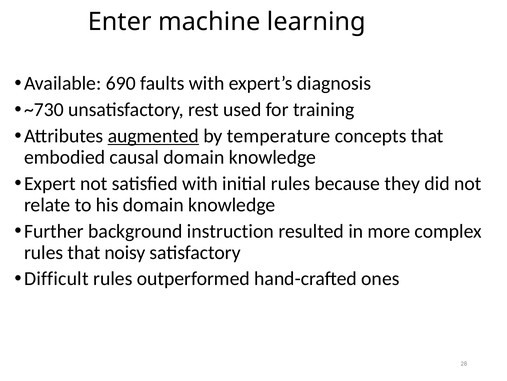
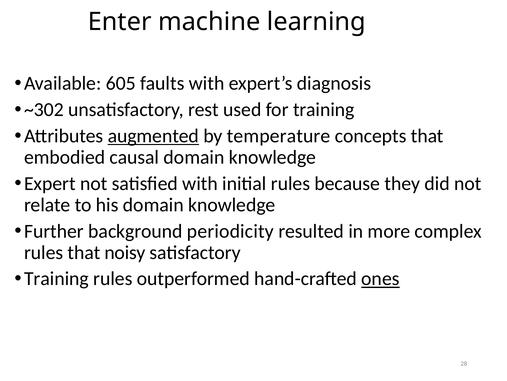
690: 690 -> 605
~730: ~730 -> ~302
instruction: instruction -> periodicity
Difficult at (56, 278): Difficult -> Training
ones underline: none -> present
